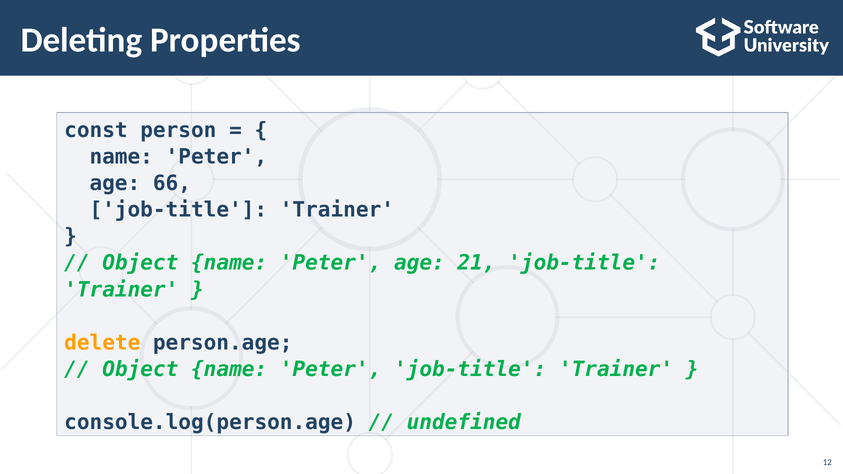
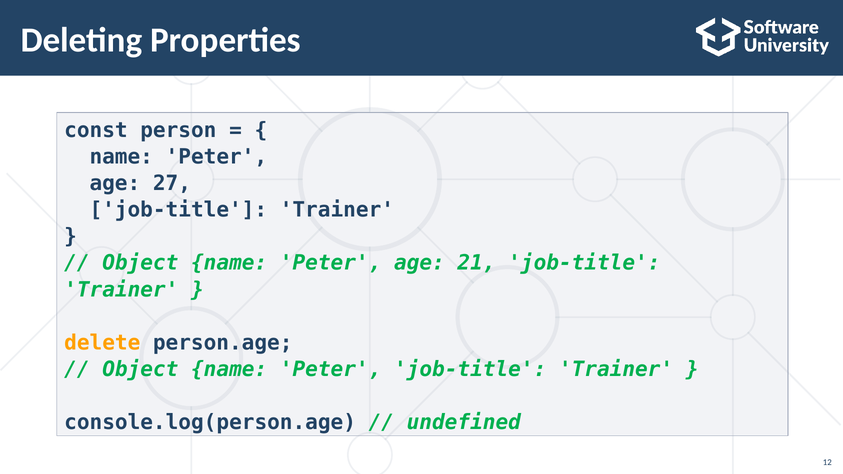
66: 66 -> 27
